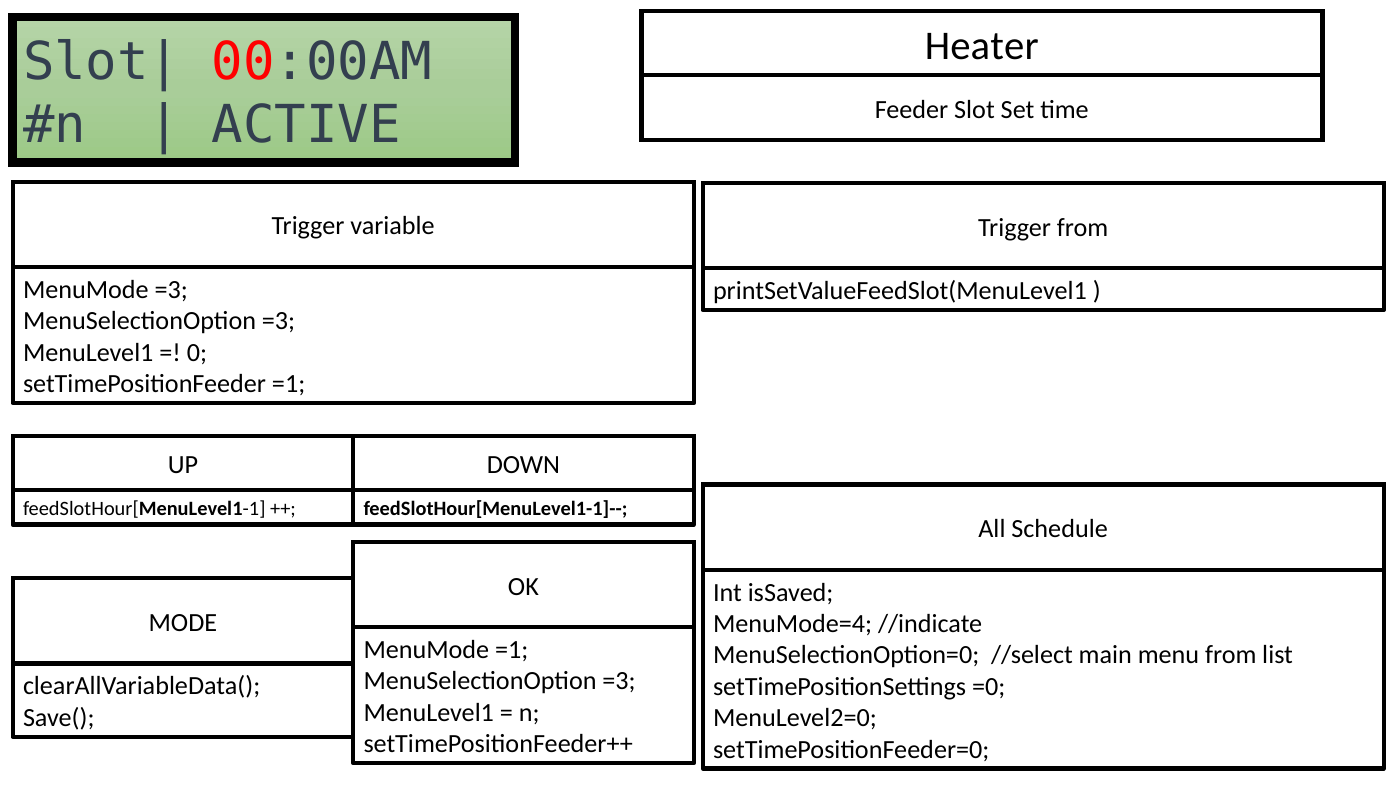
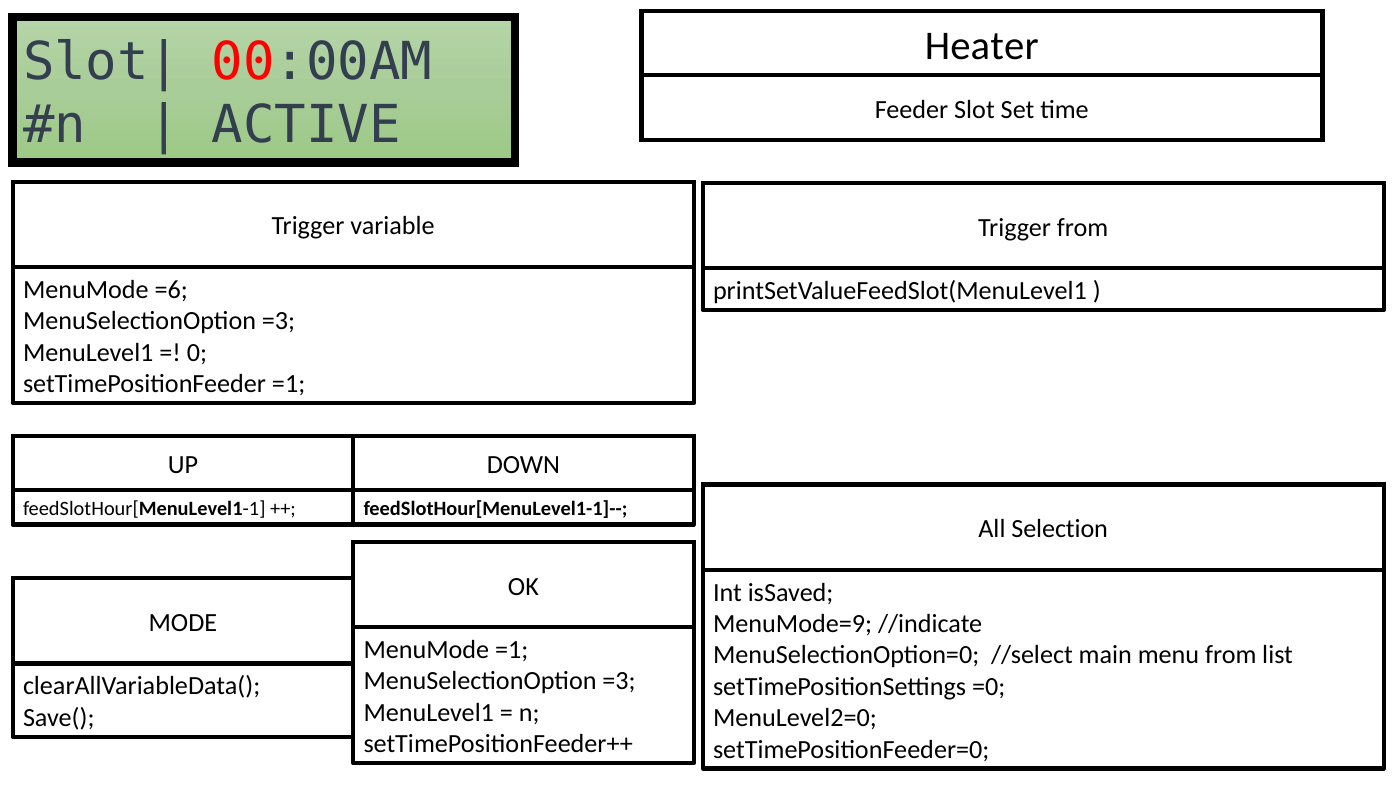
MenuMode =3: =3 -> =6
Schedule: Schedule -> Selection
MenuMode=4: MenuMode=4 -> MenuMode=9
